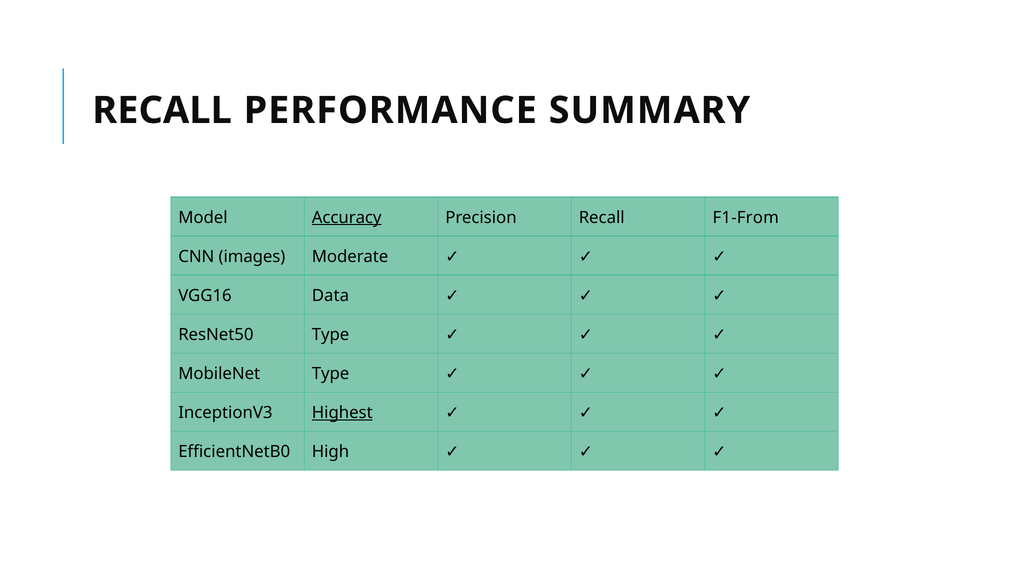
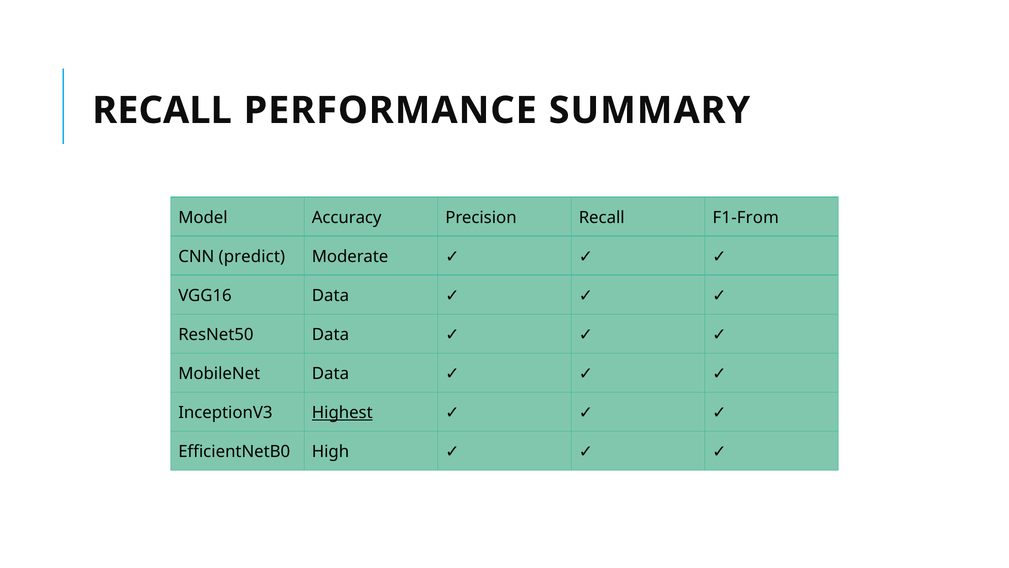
Accuracy underline: present -> none
images: images -> predict
ResNet50 Type: Type -> Data
MobileNet Type: Type -> Data
